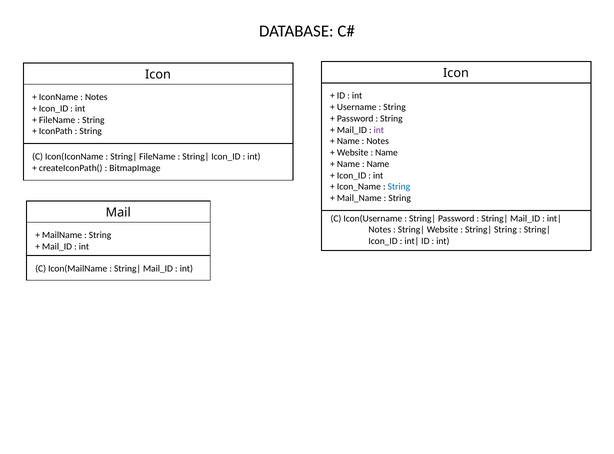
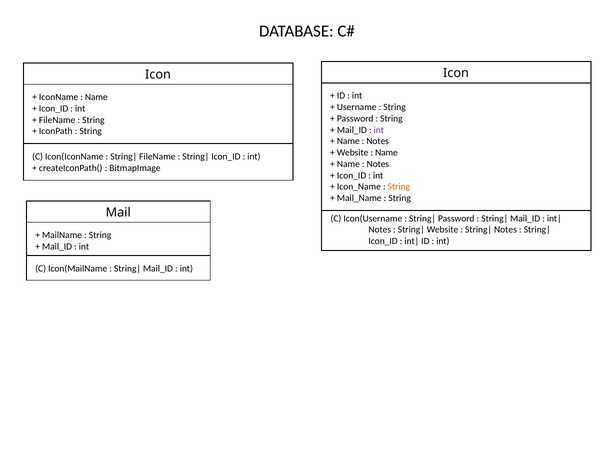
Notes at (96, 97): Notes -> Name
Name at (378, 164): Name -> Notes
String at (399, 187) colour: blue -> orange
String at (505, 230): String -> Notes
